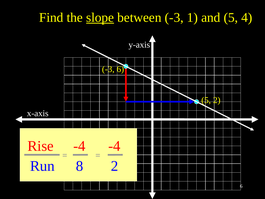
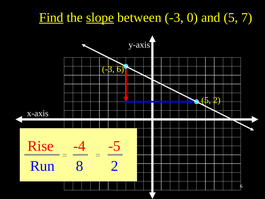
Find underline: none -> present
1: 1 -> 0
4: 4 -> 7
-4 at (114, 146): -4 -> -5
